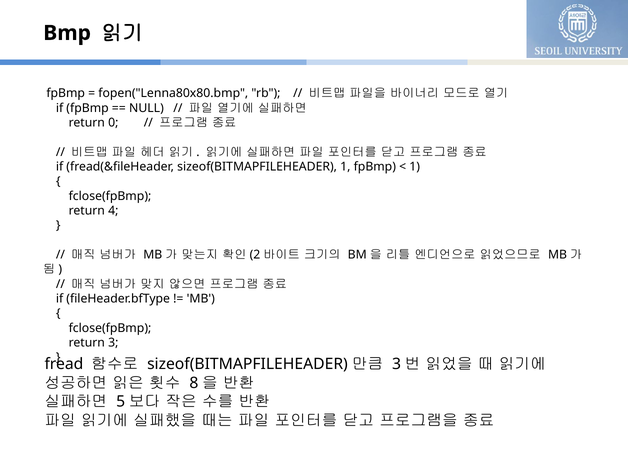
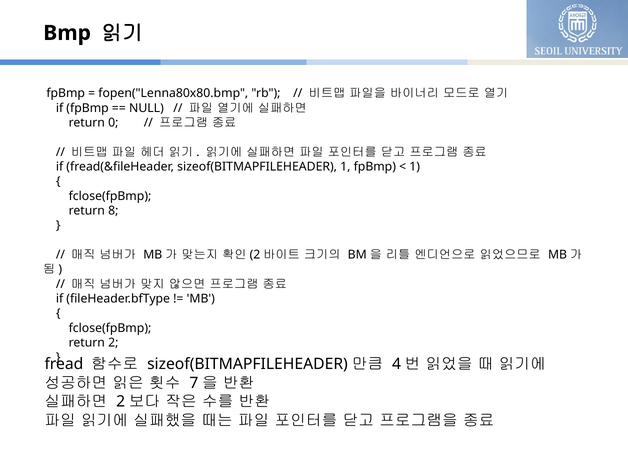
4: 4 -> 8
return 3: 3 -> 2
3 at (397, 364): 3 -> 4
8: 8 -> 7
5 at (121, 402): 5 -> 2
